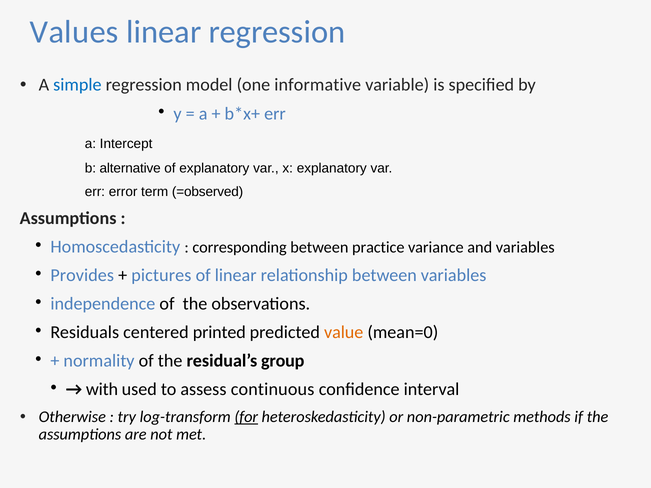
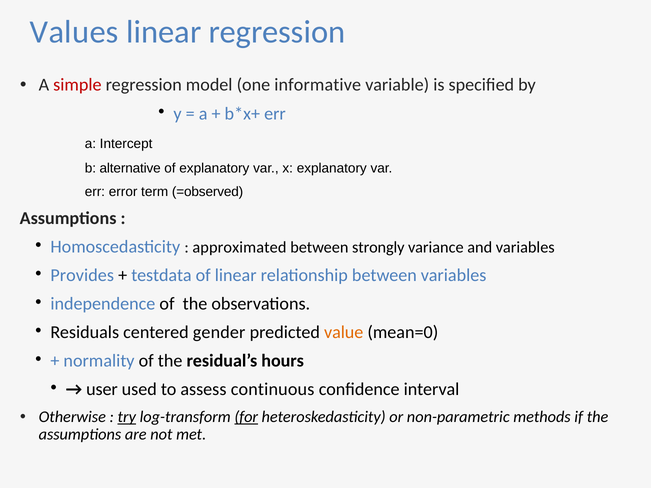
simple colour: blue -> red
corresponding: corresponding -> approximated
practice: practice -> strongly
pictures: pictures -> testdata
printed: printed -> gender
group: group -> hours
with: with -> user
try underline: none -> present
